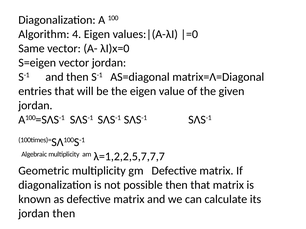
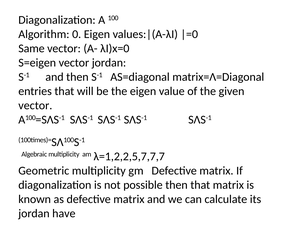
4: 4 -> 0
jordan at (35, 106): jordan -> vector
jordan then: then -> have
